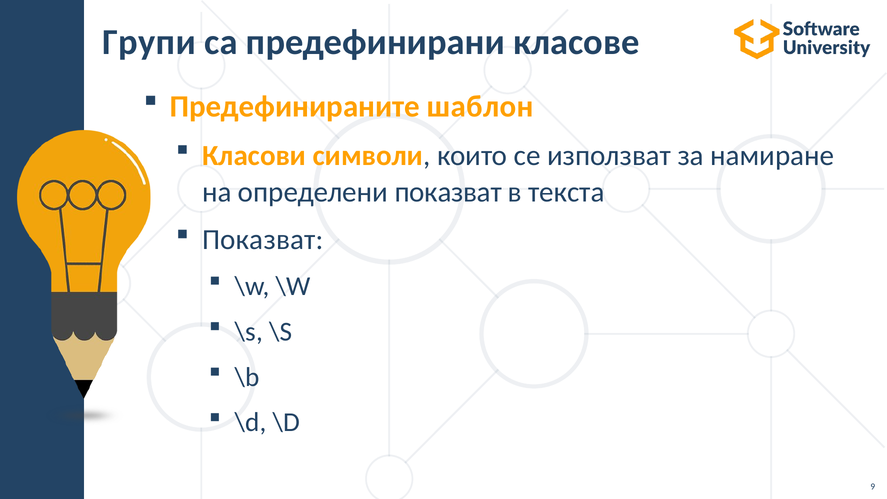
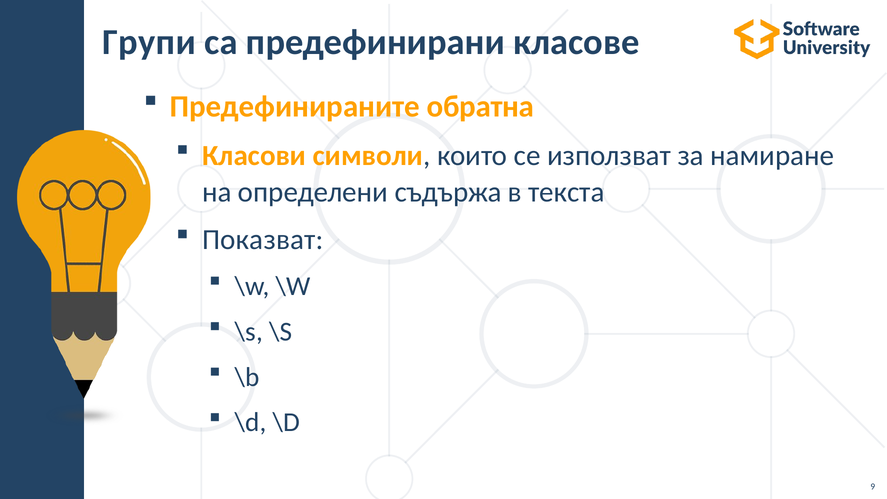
шаблон: шаблон -> обратна
определени показват: показват -> съдържа
